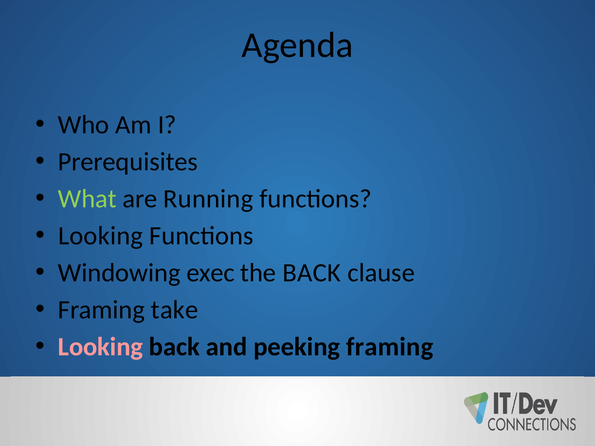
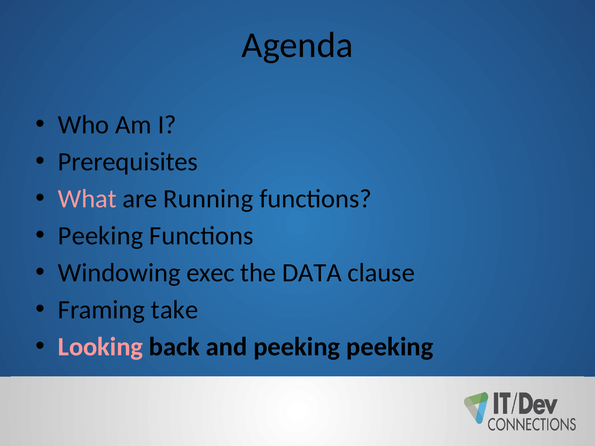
What colour: light green -> pink
Looking at (100, 236): Looking -> Peeking
the BACK: BACK -> DATA
peeking framing: framing -> peeking
